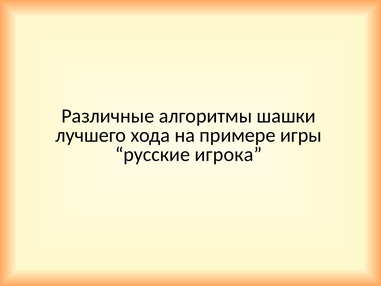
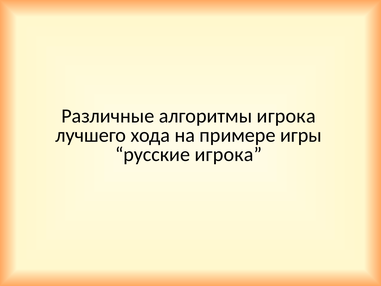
алгоритмы шашки: шашки -> игрока
